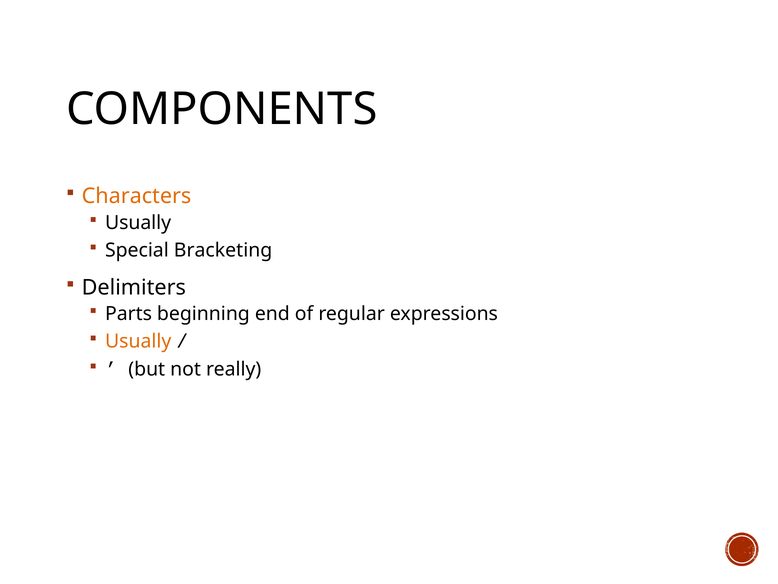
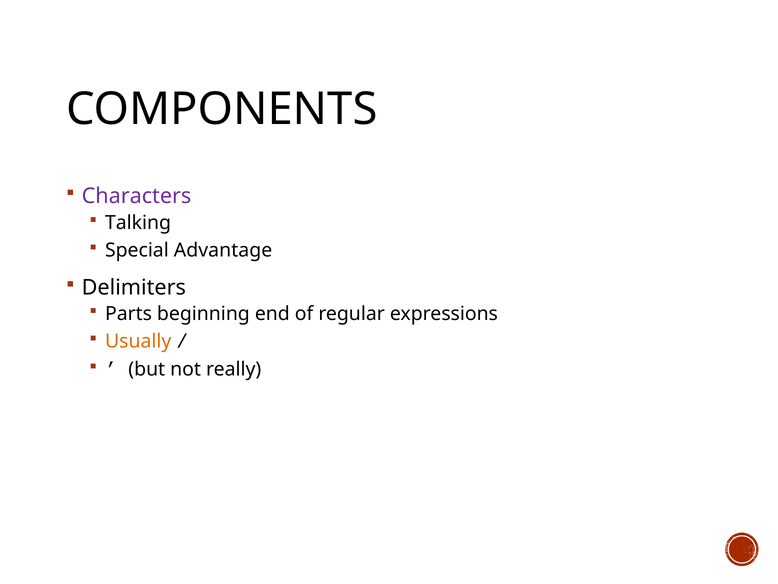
Characters colour: orange -> purple
Usually at (138, 222): Usually -> Talking
Bracketing: Bracketing -> Advantage
